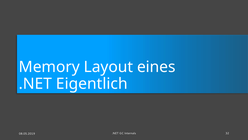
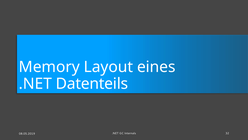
Eigentlich: Eigentlich -> Datenteils
